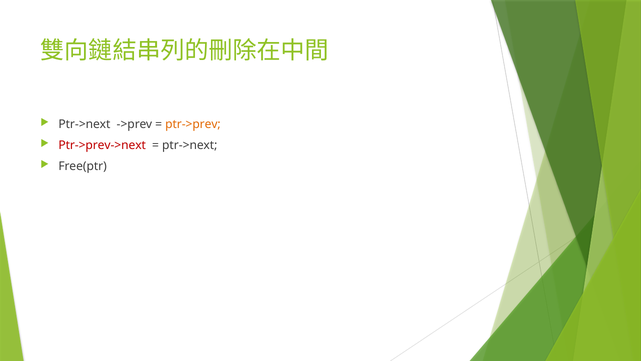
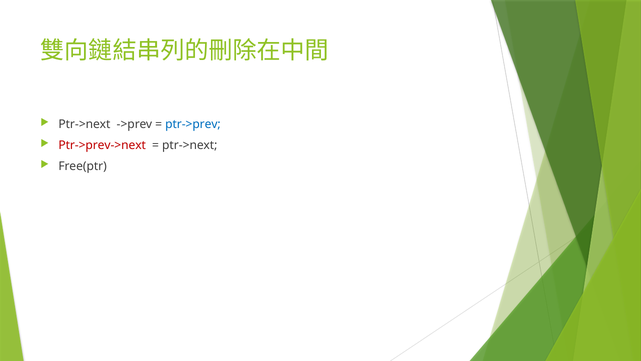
ptr->prev colour: orange -> blue
